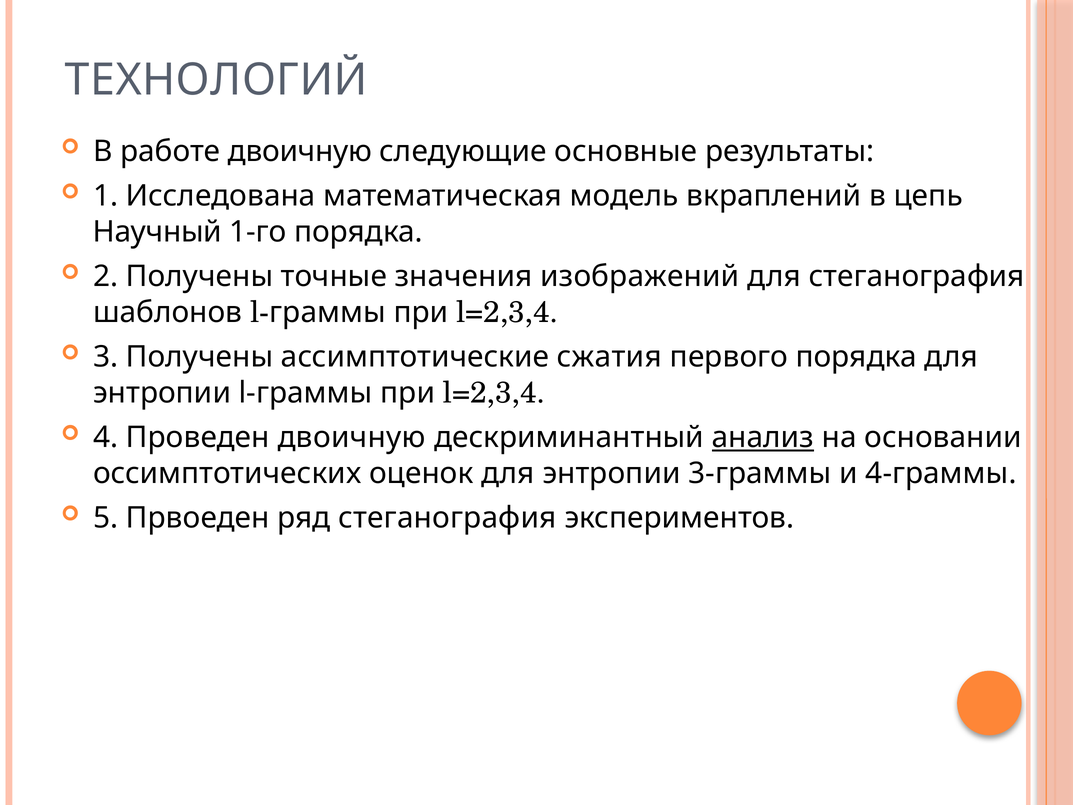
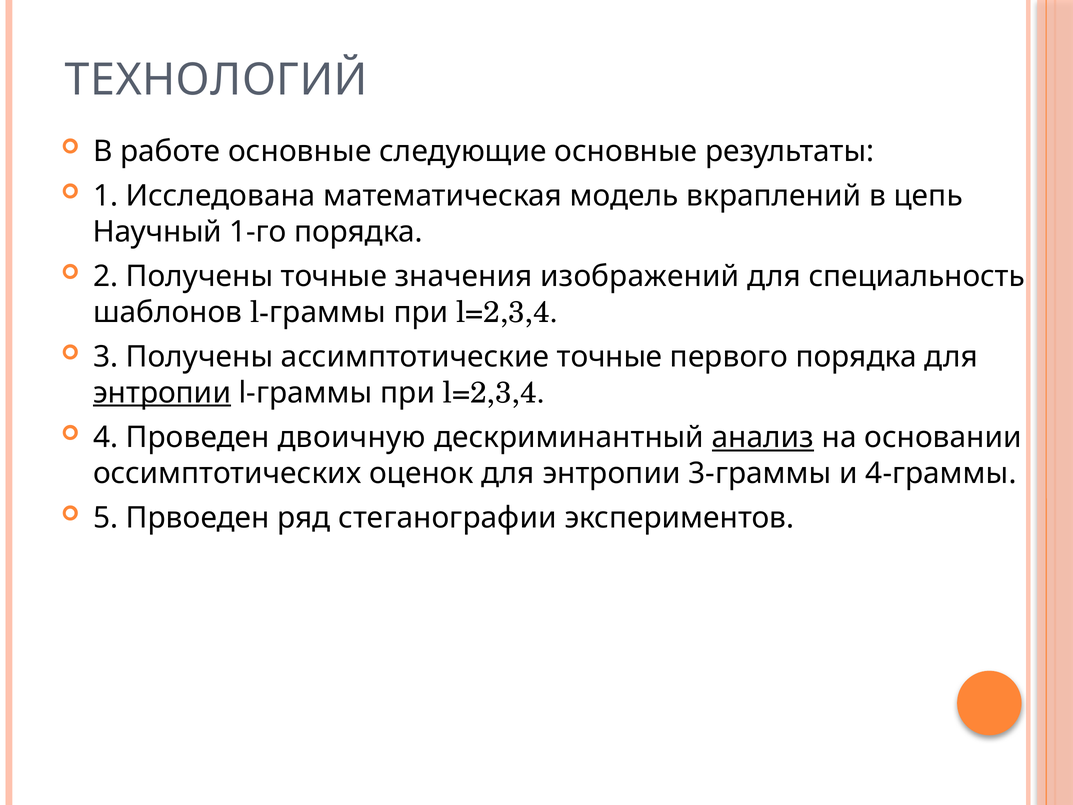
работе двоичную: двоичную -> основные
для стеганография: стеганография -> специальность
ассимптотические сжатия: сжатия -> точные
энтропии at (162, 393) underline: none -> present
ряд стеганография: стеганография -> стеганографии
